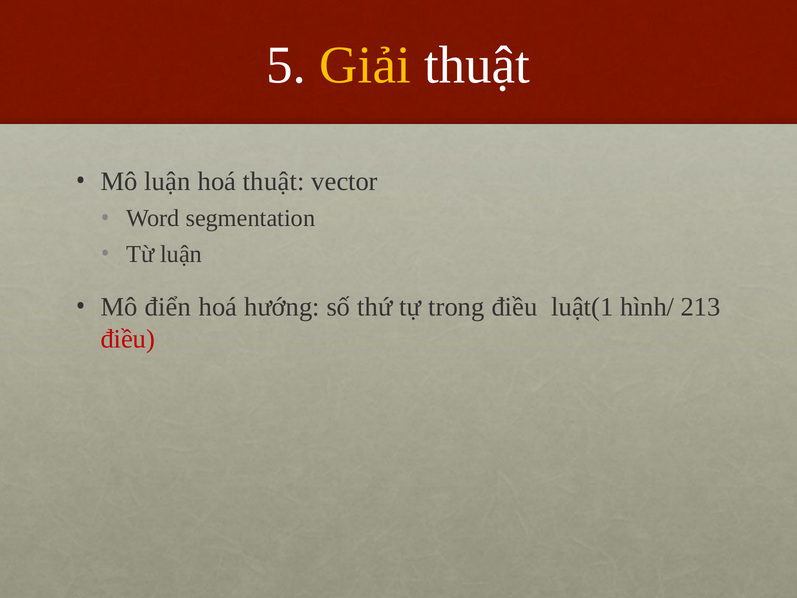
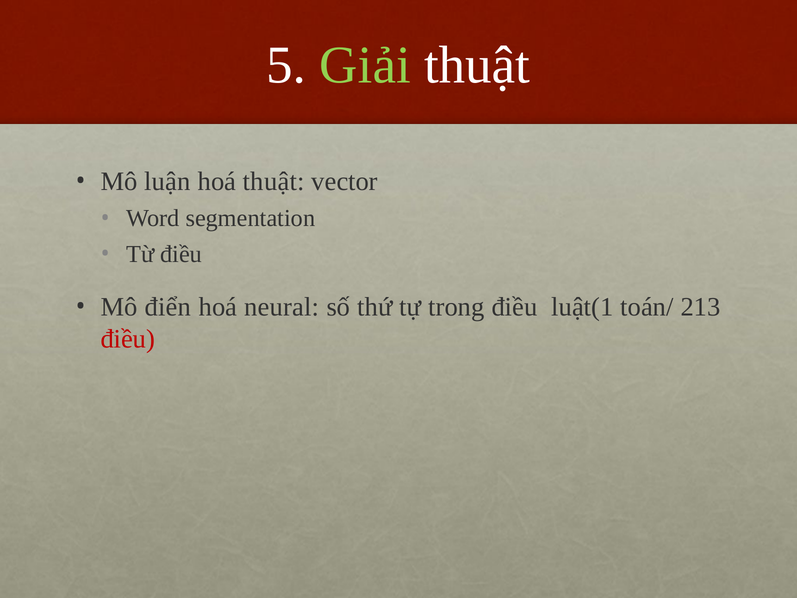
Giải colour: yellow -> light green
Từ luận: luận -> điều
hướng: hướng -> neural
hình/: hình/ -> toán/
